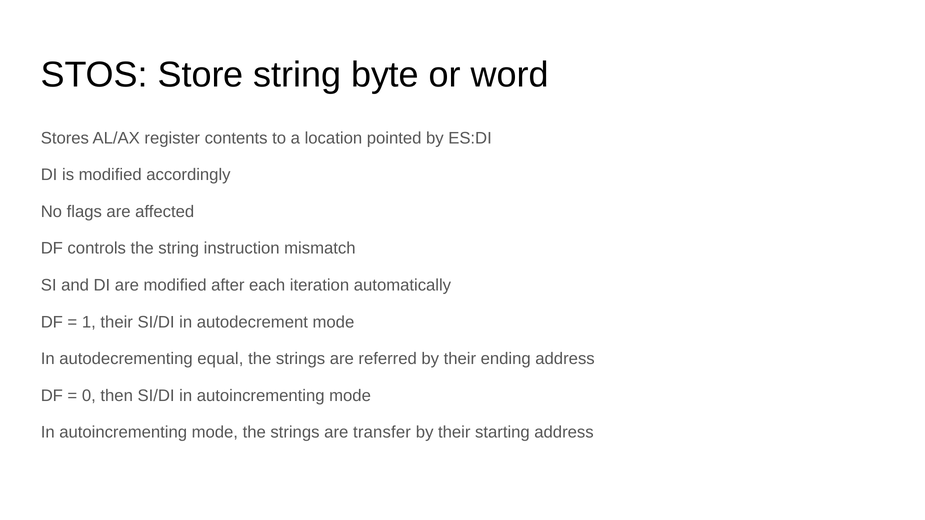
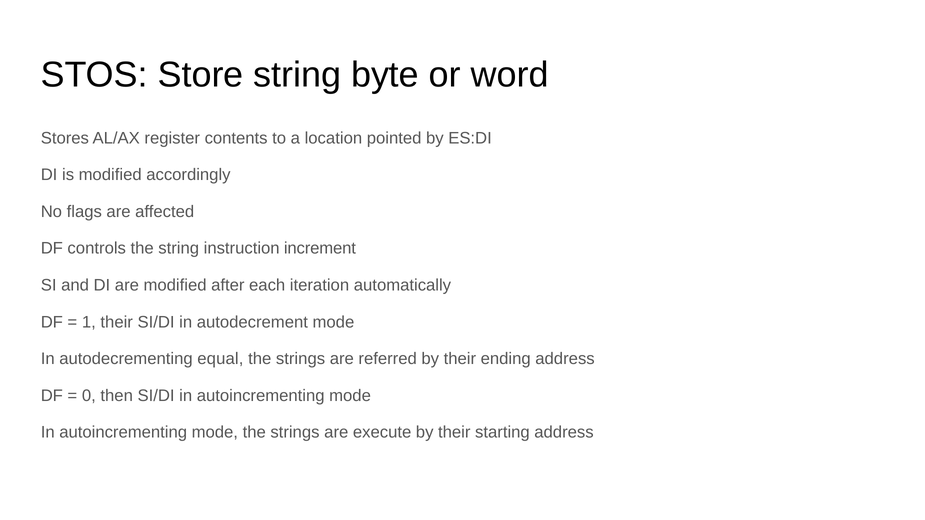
mismatch: mismatch -> increment
transfer: transfer -> execute
